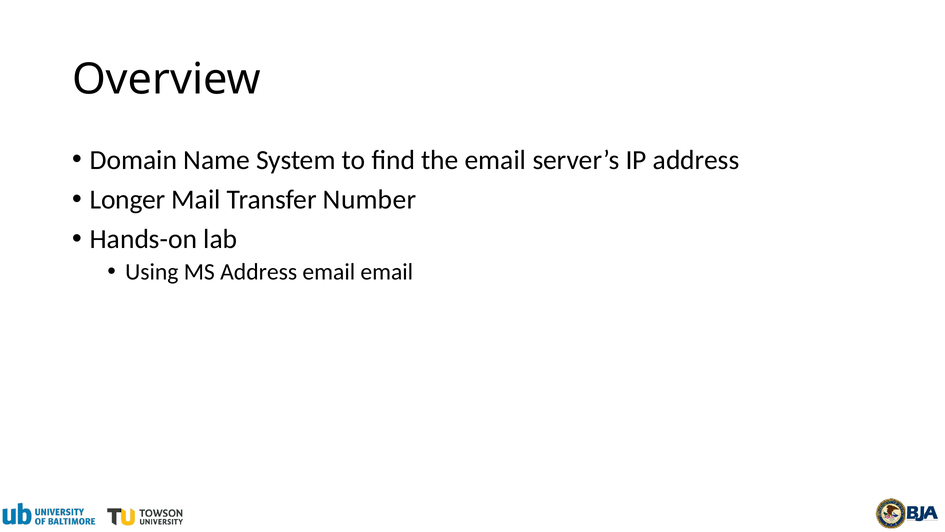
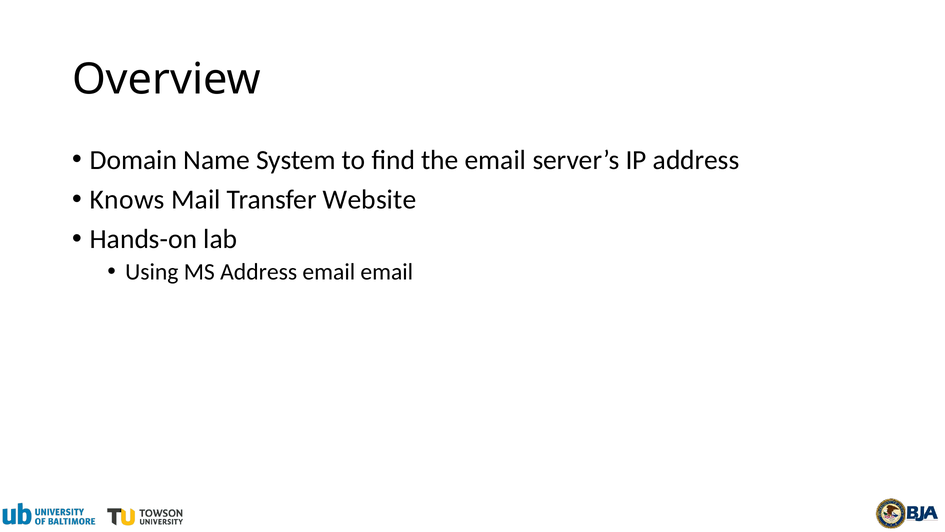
Longer: Longer -> Knows
Number: Number -> Website
